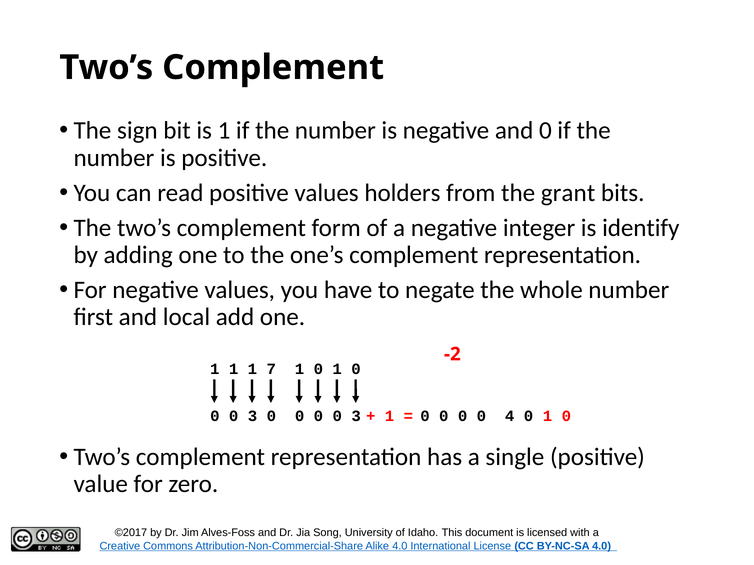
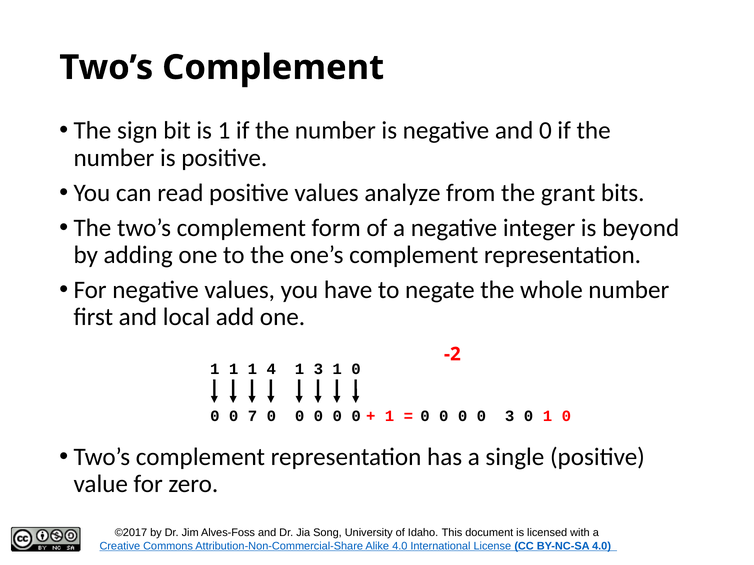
holders: holders -> analyze
identify: identify -> beyond
7: 7 -> 4
0 at (318, 369): 0 -> 3
3 at (253, 417): 3 -> 7
3 at (356, 417): 3 -> 0
0 4: 4 -> 3
